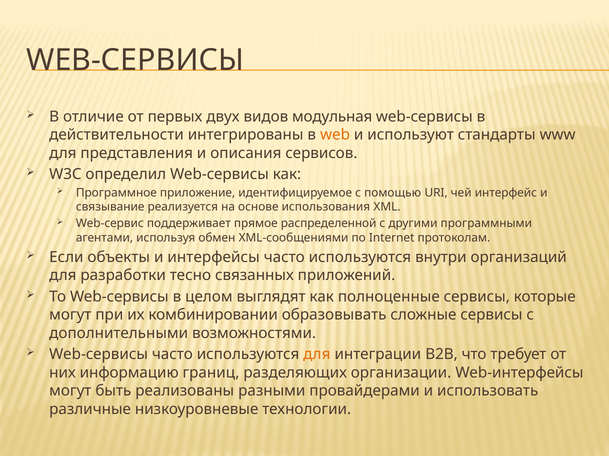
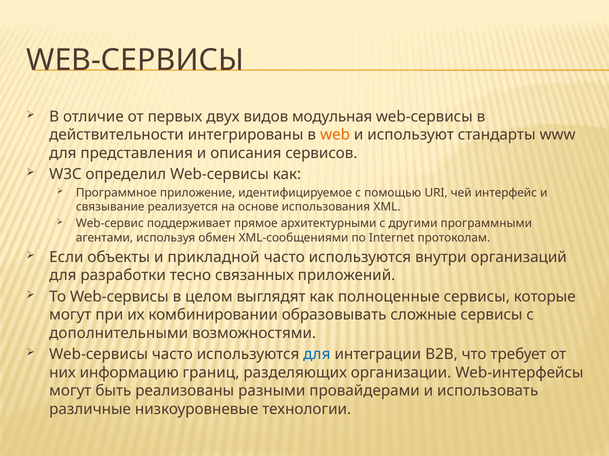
распределенной: распределенной -> архитектурными
интерфейсы: интерфейсы -> прикладной
для at (317, 355) colour: orange -> blue
